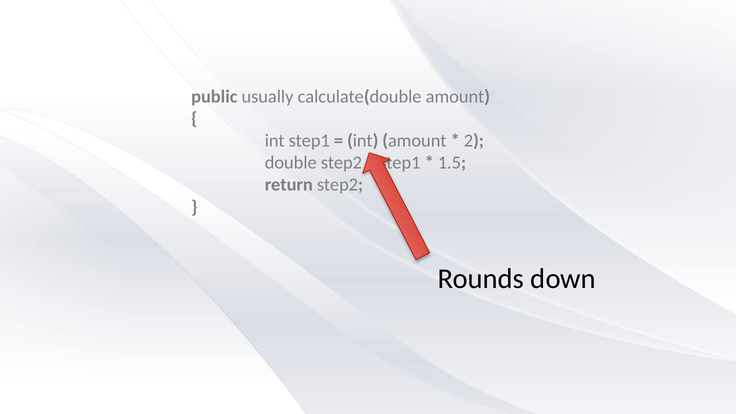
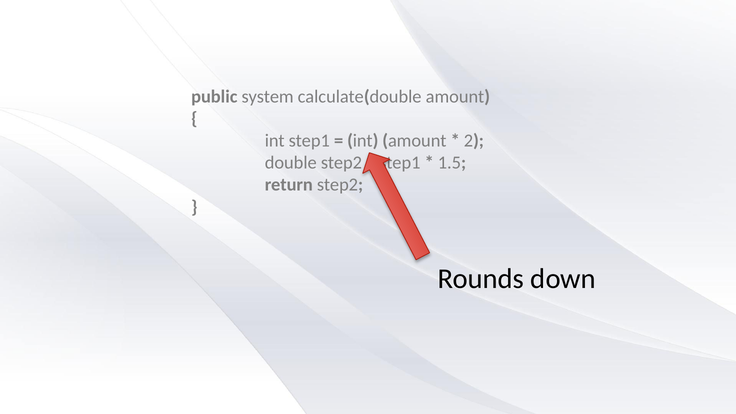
usually: usually -> system
